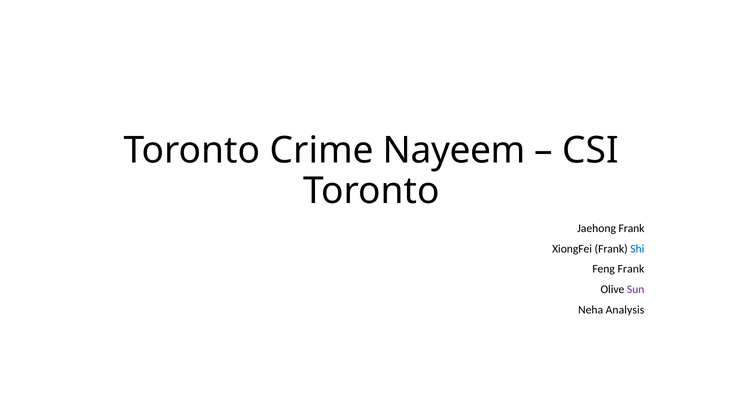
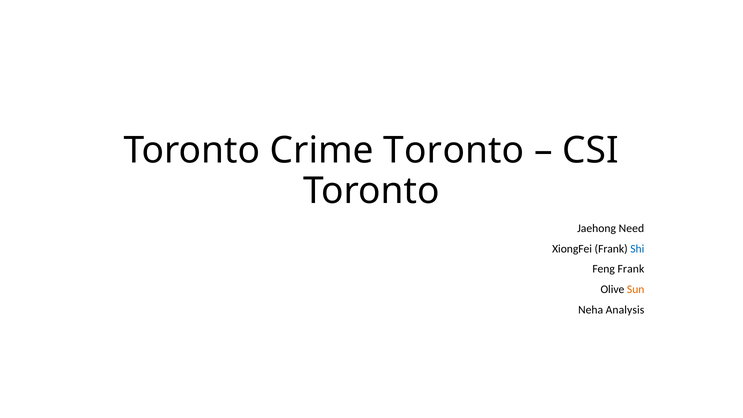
Crime Nayeem: Nayeem -> Toronto
Jaehong Frank: Frank -> Need
Sun colour: purple -> orange
